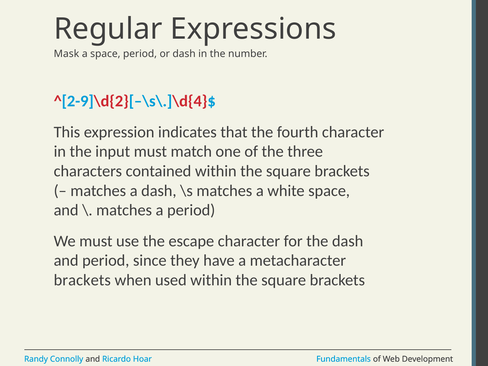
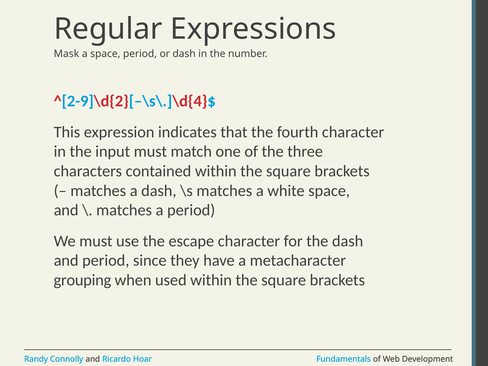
brackets at (82, 280): brackets -> grouping
